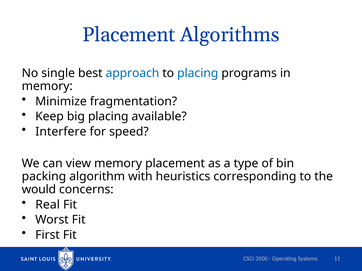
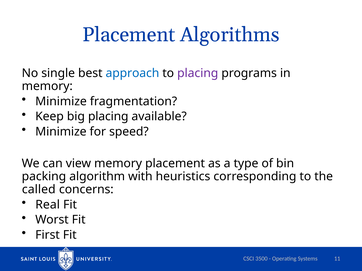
placing at (198, 73) colour: blue -> purple
Interfere at (61, 132): Interfere -> Minimize
would: would -> called
